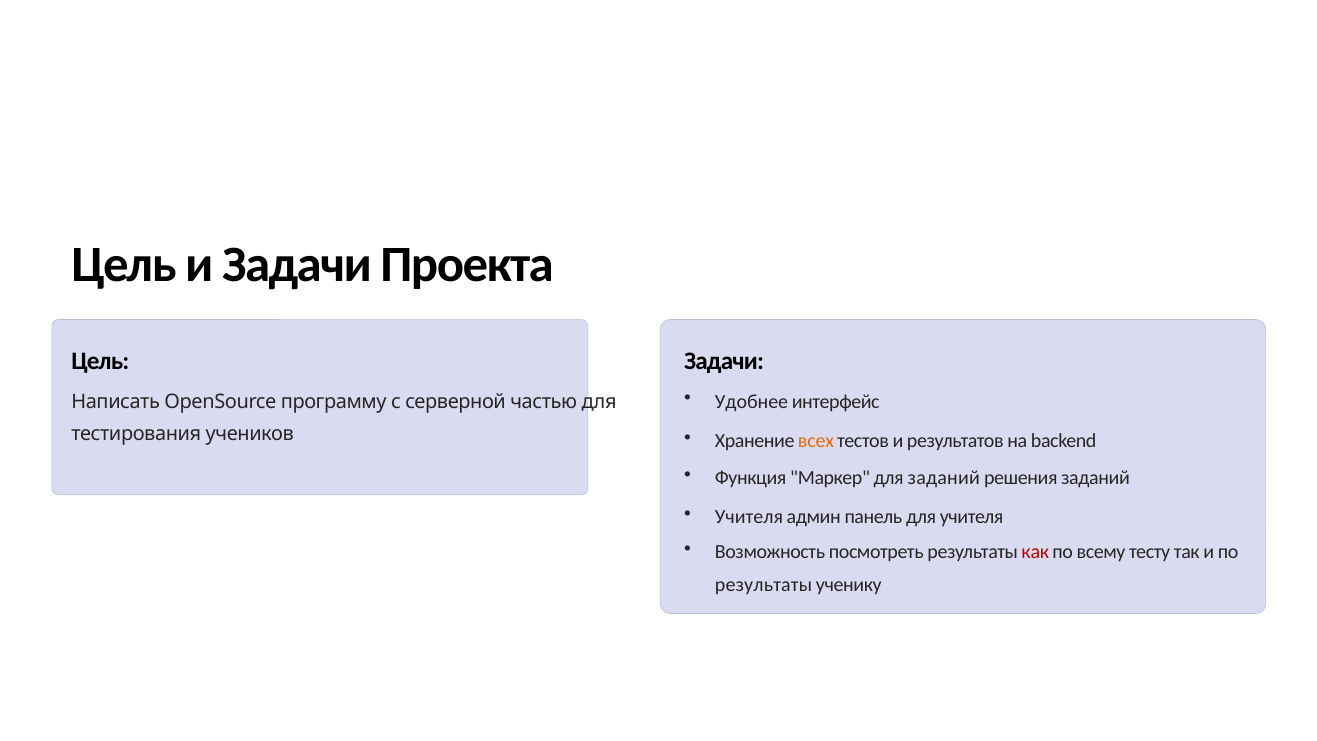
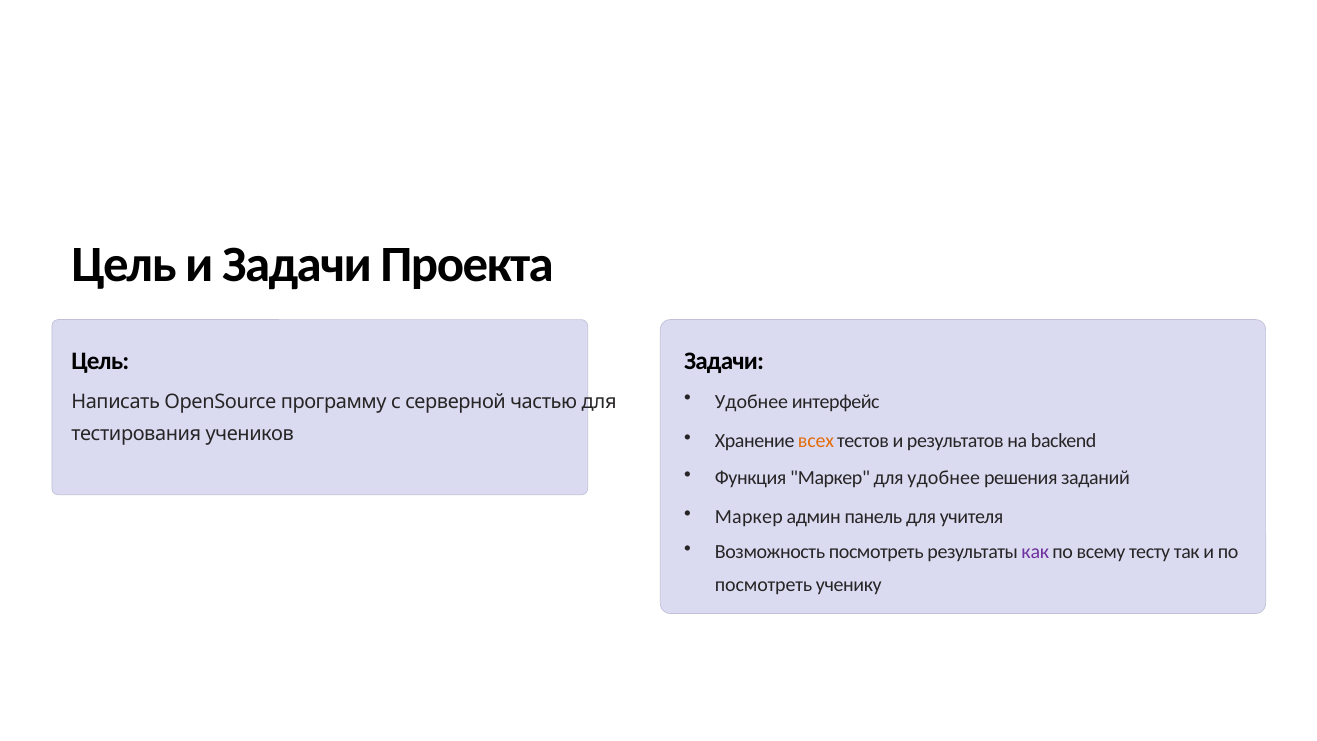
для заданий: заданий -> удобнее
Учителя at (749, 517): Учителя -> Маркер
как colour: red -> purple
результаты at (764, 584): результаты -> посмотреть
